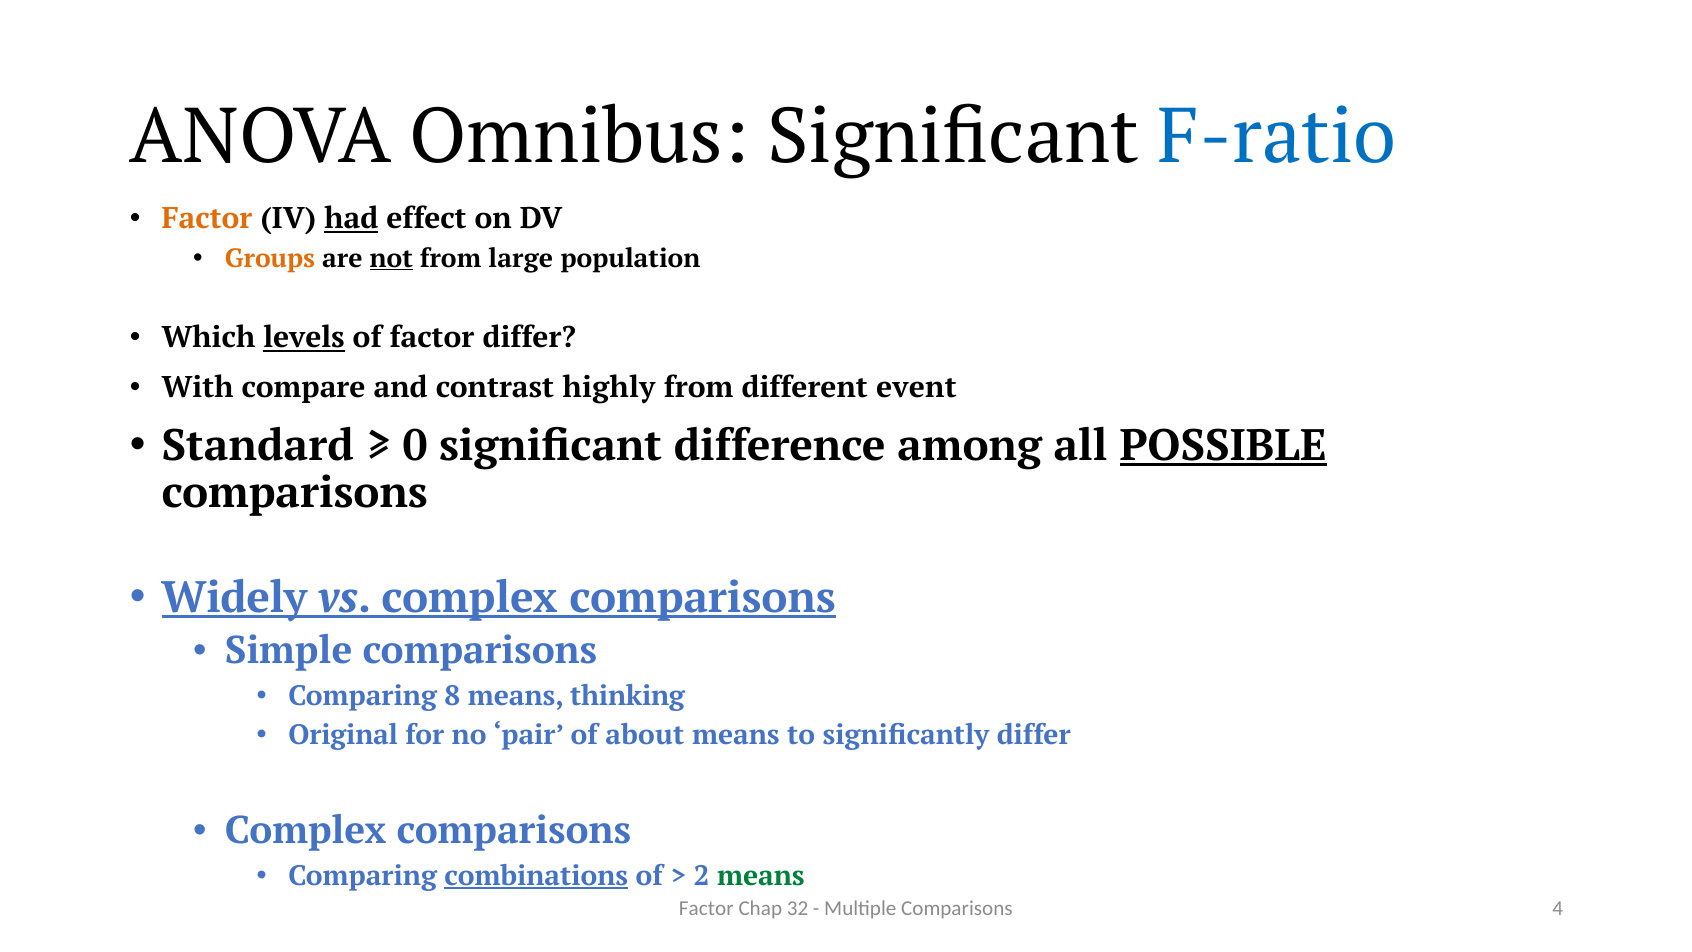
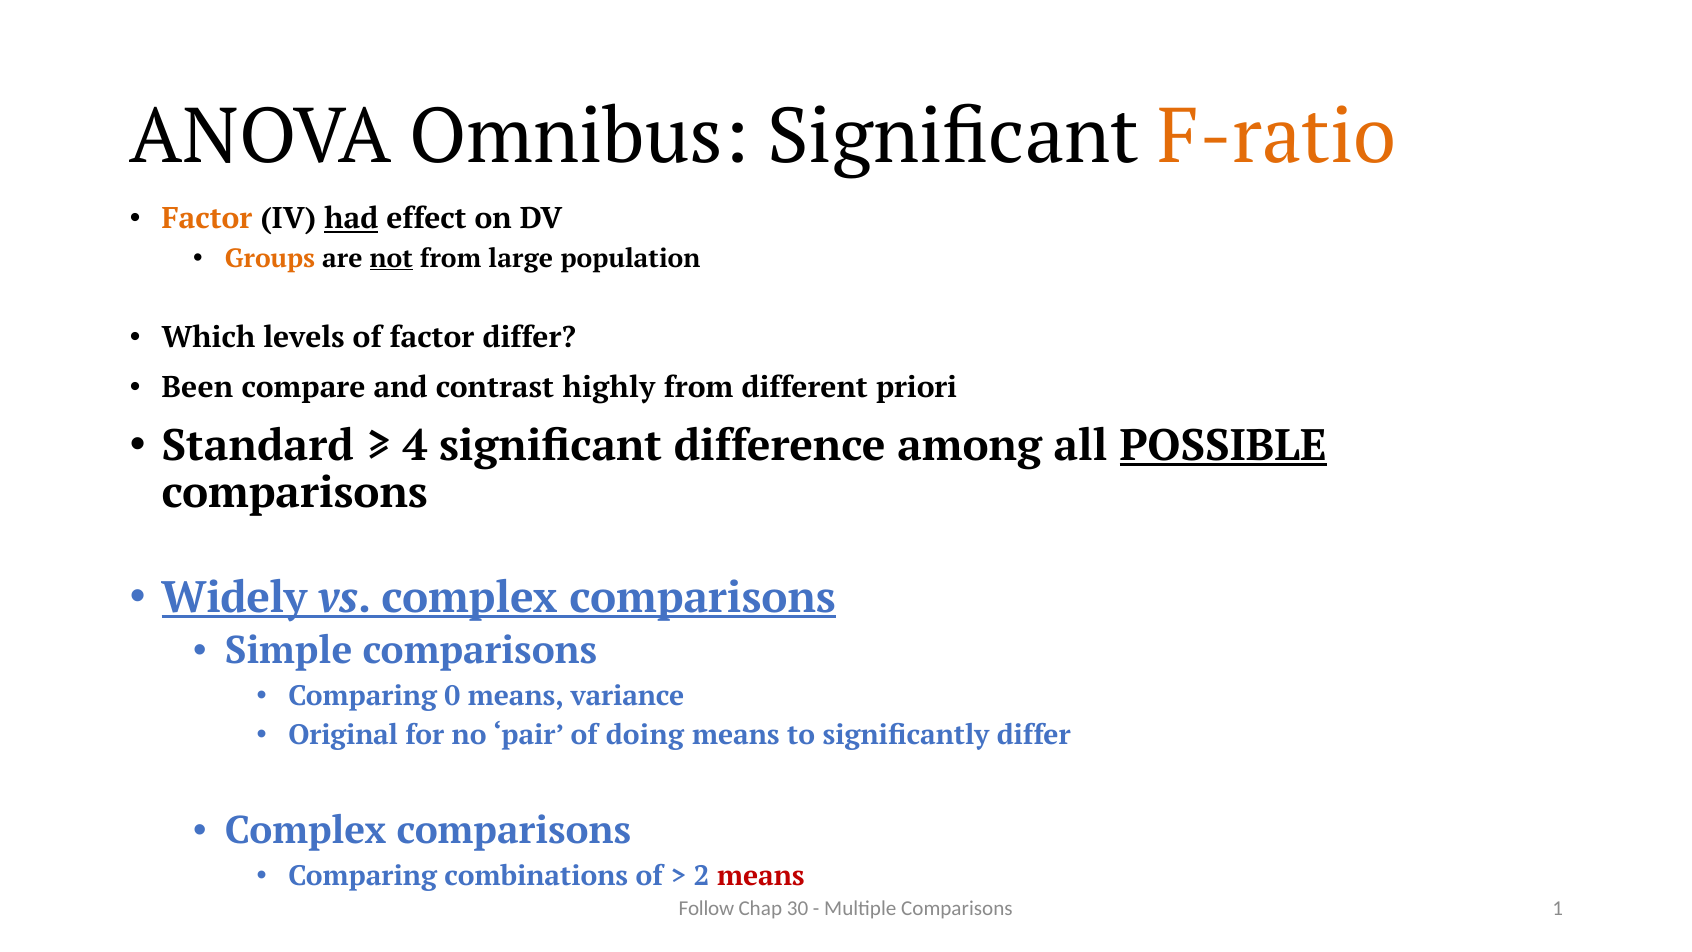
F-ratio colour: blue -> orange
levels underline: present -> none
With: With -> Been
event: event -> priori
0: 0 -> 4
8: 8 -> 0
thinking: thinking -> variance
about: about -> doing
combinations underline: present -> none
means at (761, 876) colour: green -> red
Factor at (706, 909): Factor -> Follow
32: 32 -> 30
4: 4 -> 1
